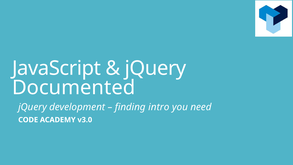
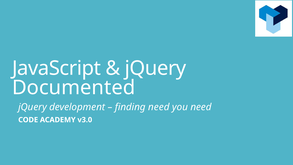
finding intro: intro -> need
